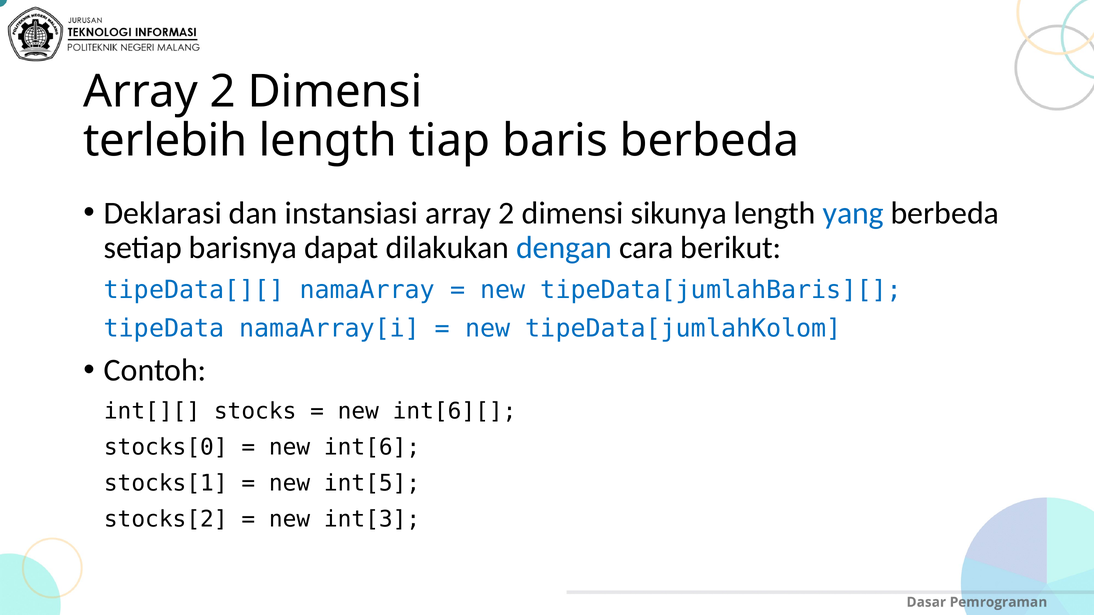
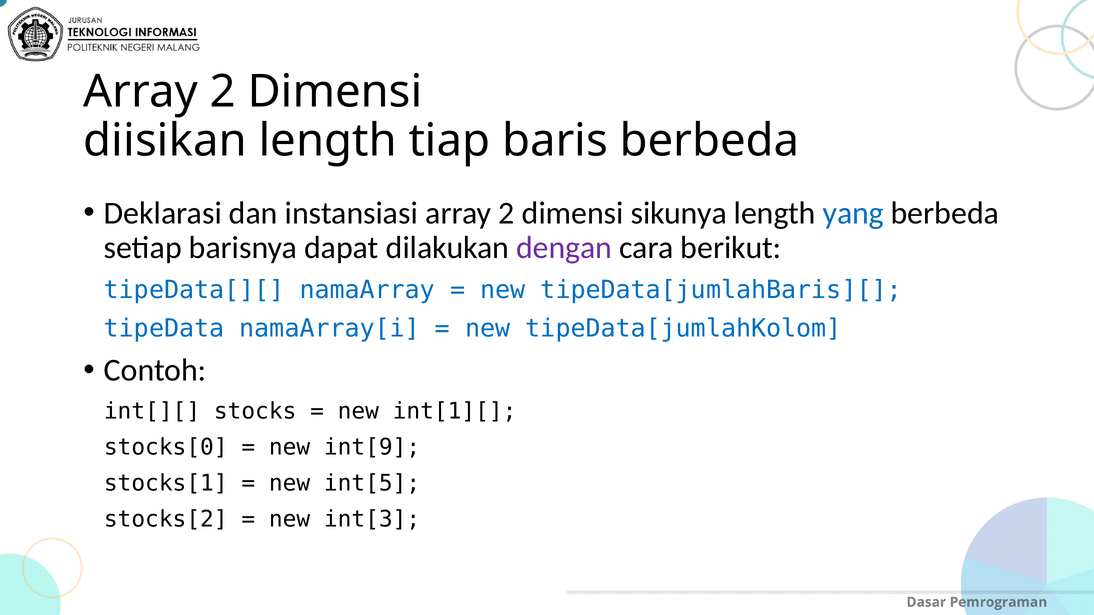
terlebih: terlebih -> diisikan
dengan colour: blue -> purple
int[6][: int[6][ -> int[1][
int[6: int[6 -> int[9
